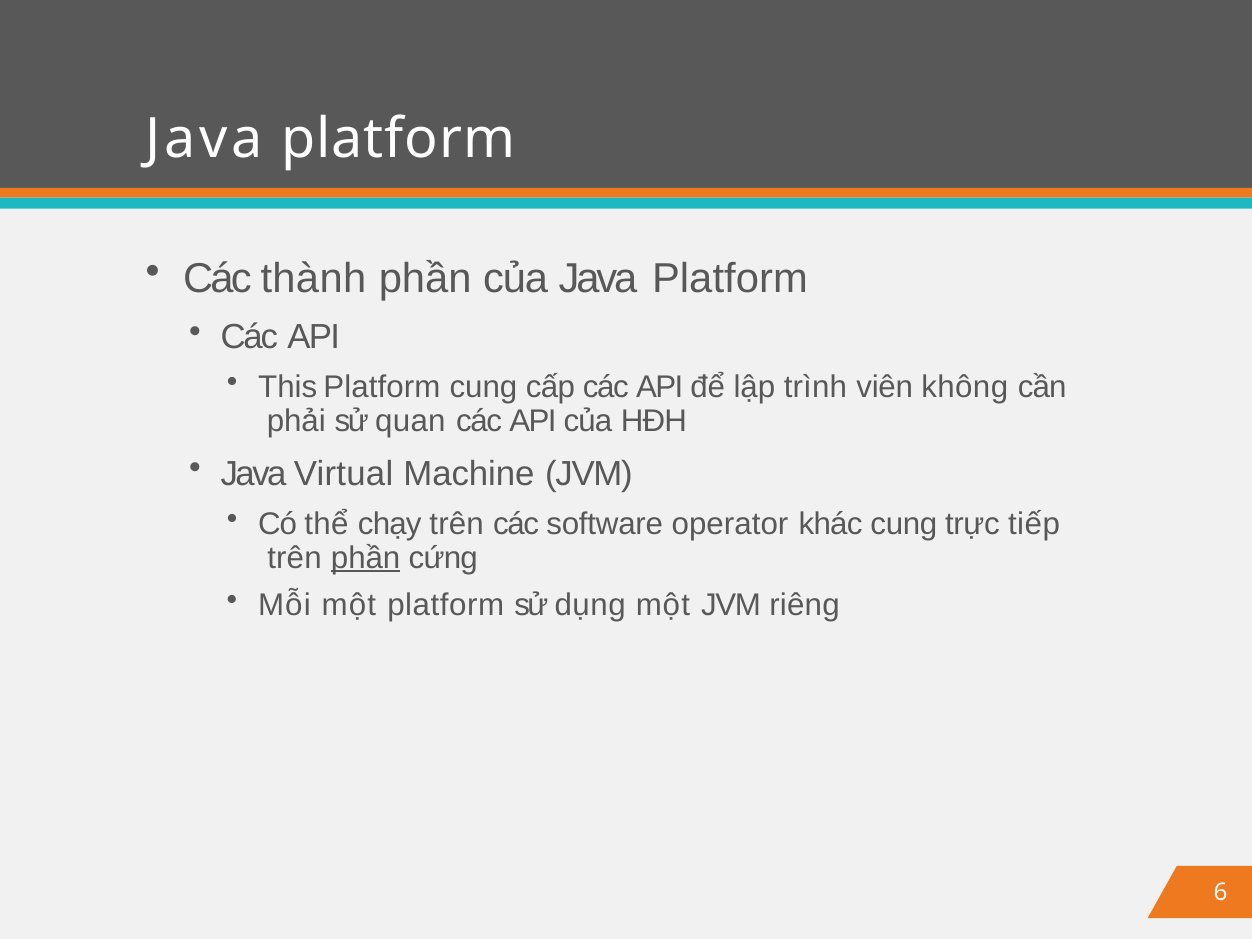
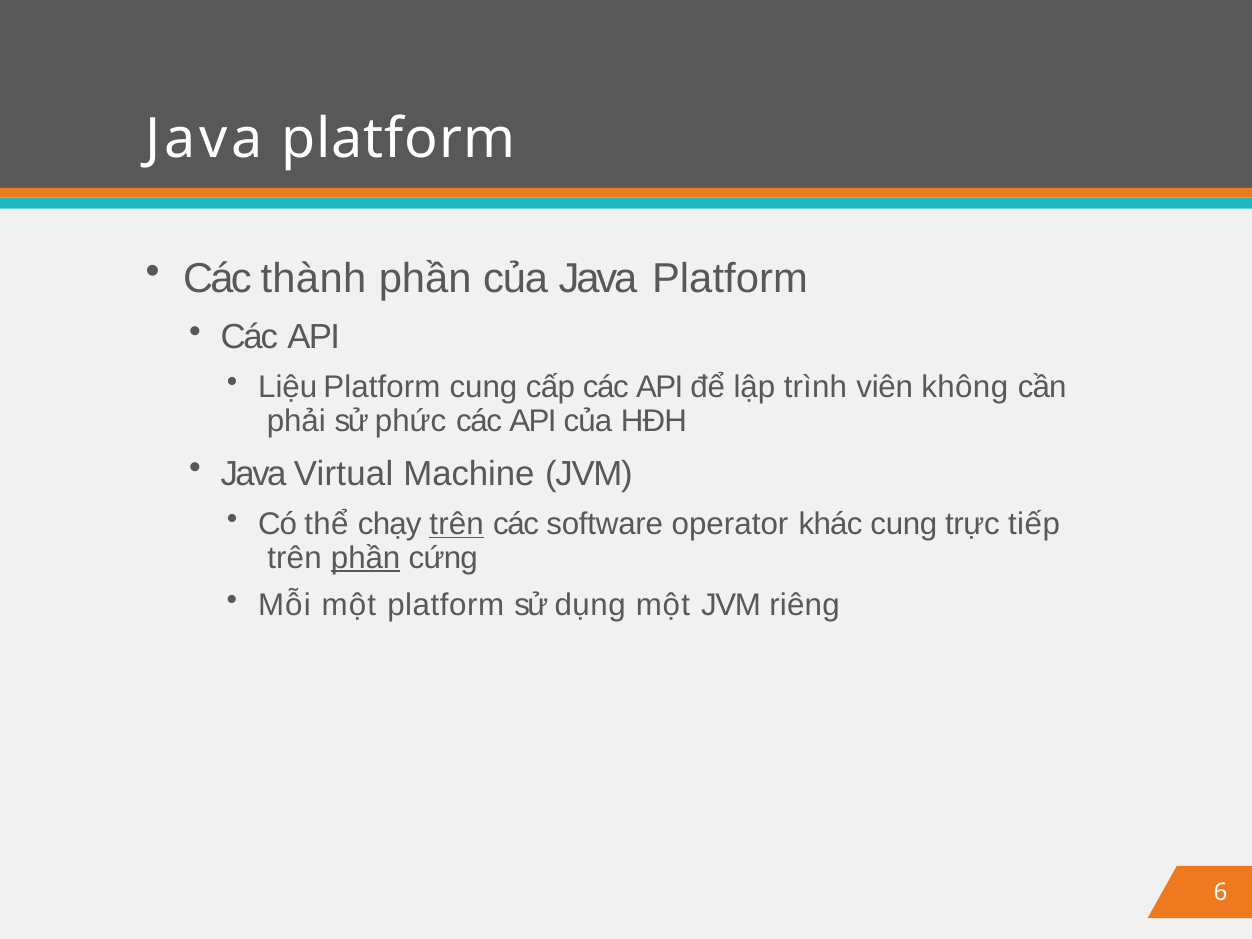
This: This -> Liệu
quan: quan -> phức
trên at (457, 524) underline: none -> present
